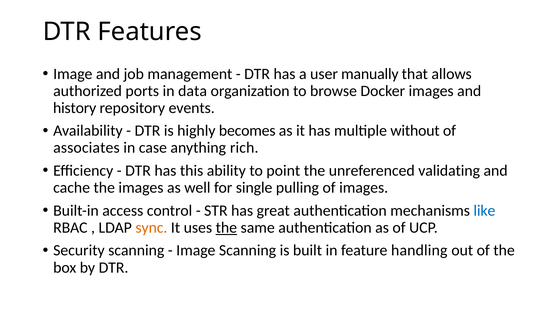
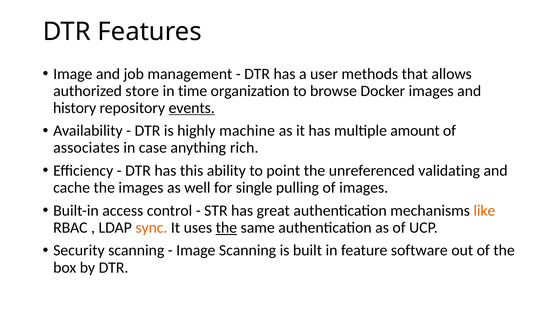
manually: manually -> methods
ports: ports -> store
data: data -> time
events underline: none -> present
becomes: becomes -> machine
without: without -> amount
like colour: blue -> orange
handling: handling -> software
